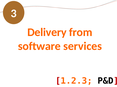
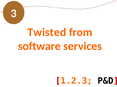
Delivery: Delivery -> Twisted
